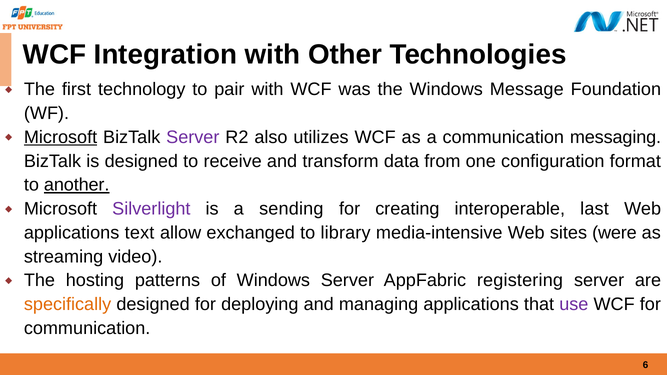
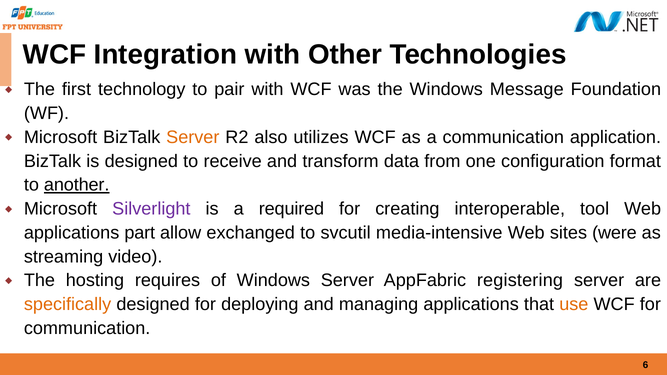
Microsoft at (61, 137) underline: present -> none
Server at (193, 137) colour: purple -> orange
messaging: messaging -> application
sending: sending -> required
last: last -> tool
text: text -> part
library: library -> svcutil
patterns: patterns -> requires
use colour: purple -> orange
